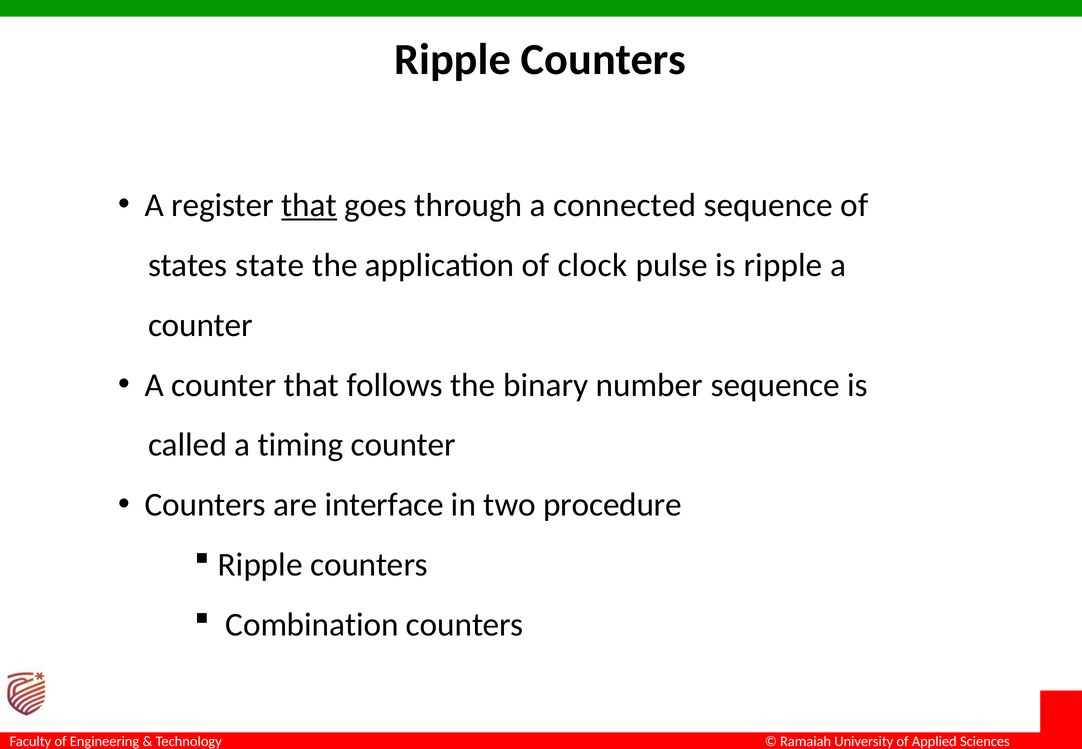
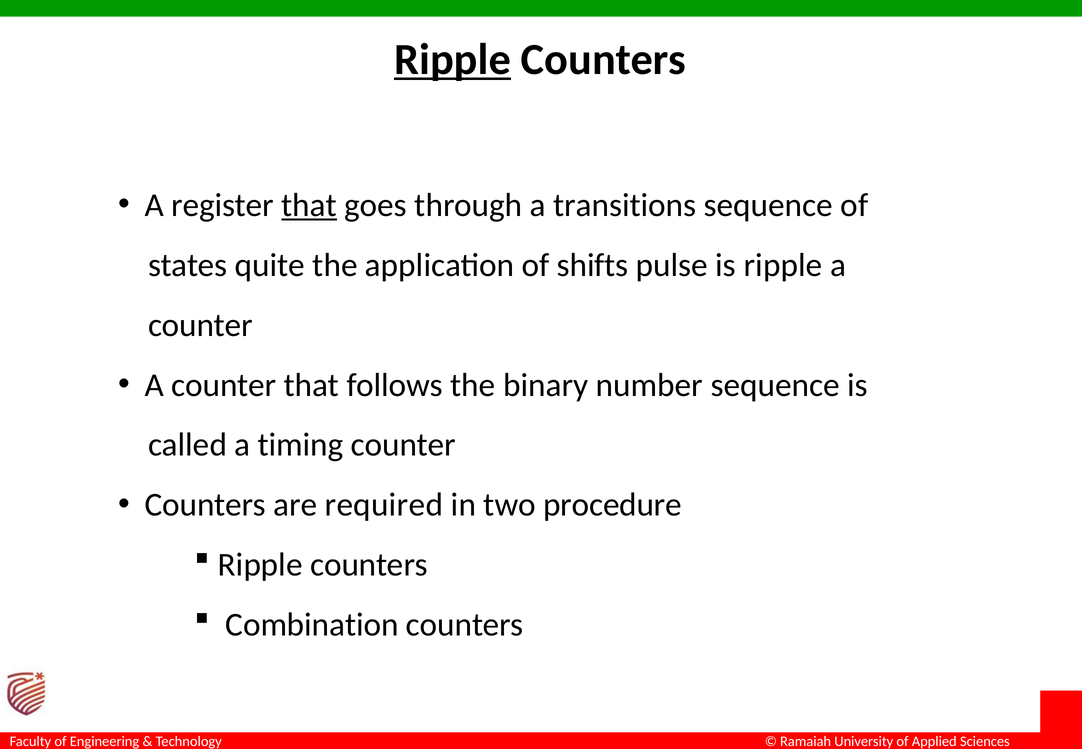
Ripple at (453, 60) underline: none -> present
connected: connected -> transitions
state: state -> quite
clock: clock -> shifts
interface: interface -> required
